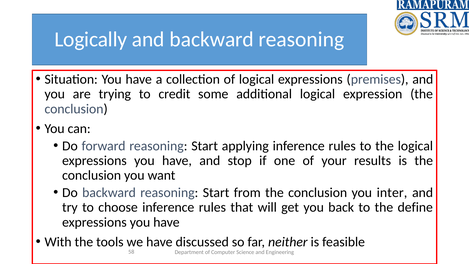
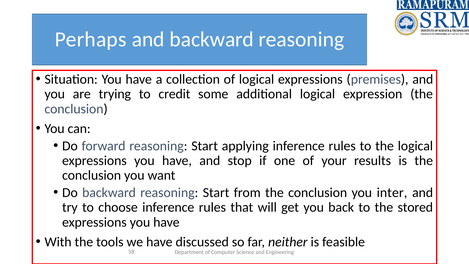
Logically: Logically -> Perhaps
define: define -> stored
